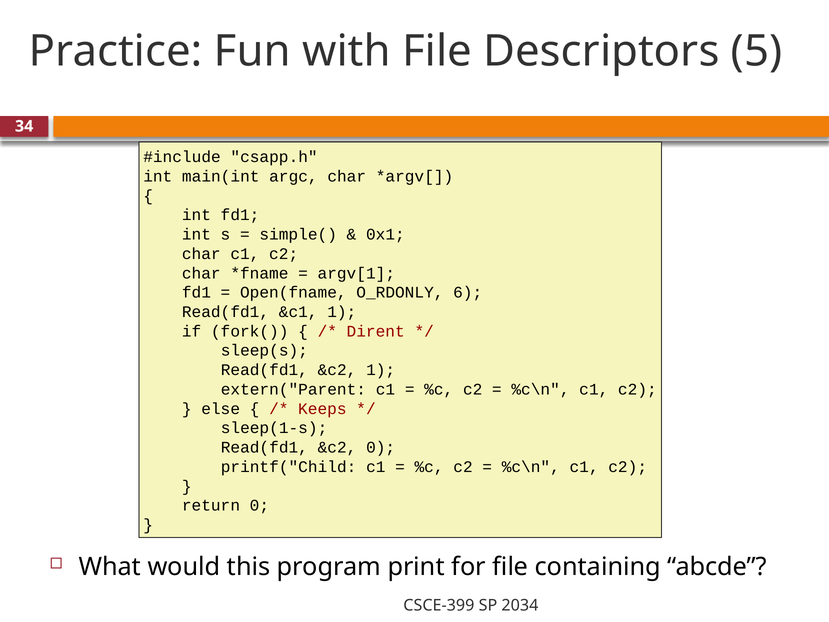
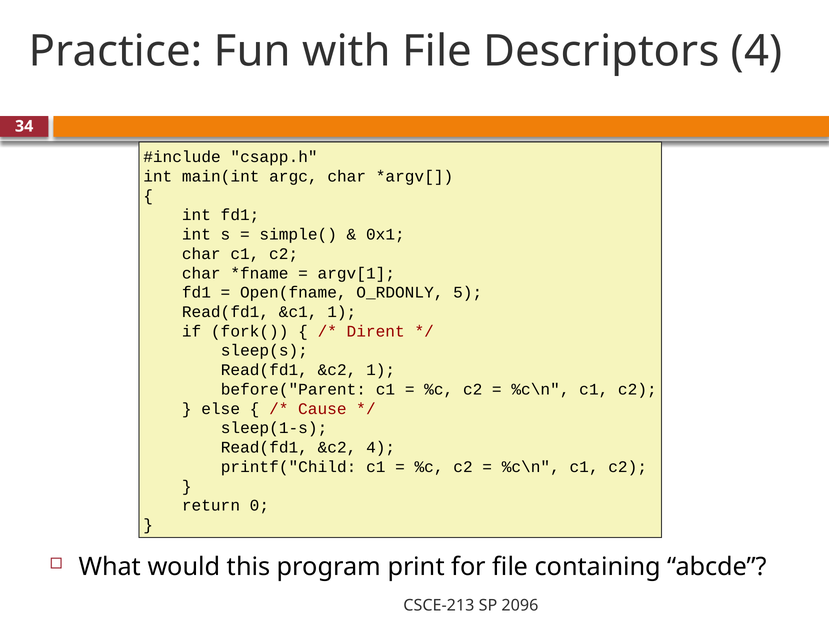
Descriptors 5: 5 -> 4
6: 6 -> 5
extern("Parent: extern("Parent -> before("Parent
Keeps: Keeps -> Cause
&c2 0: 0 -> 4
CSCE-399: CSCE-399 -> CSCE-213
2034: 2034 -> 2096
